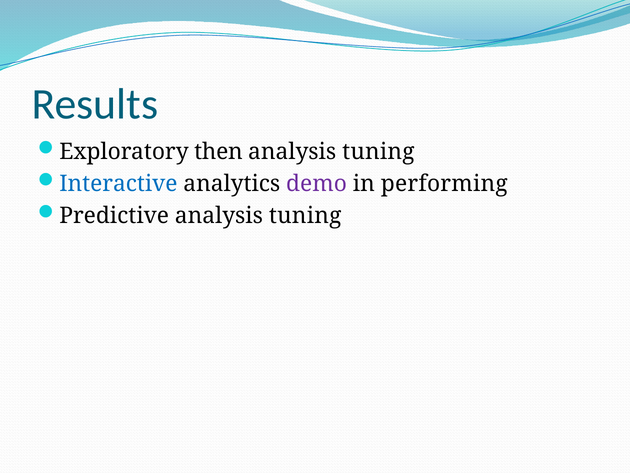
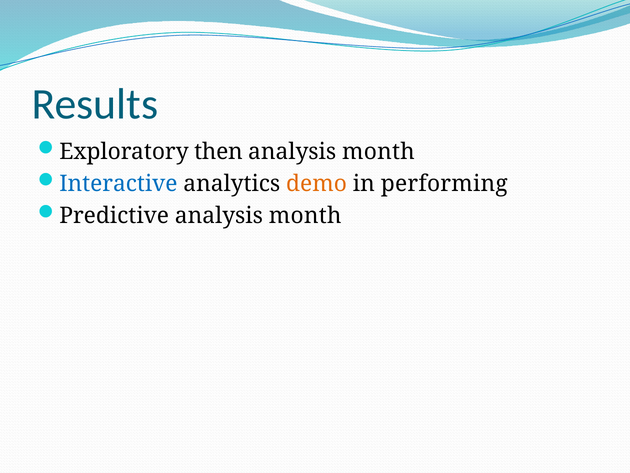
tuning at (378, 152): tuning -> month
demo colour: purple -> orange
Predictive analysis tuning: tuning -> month
